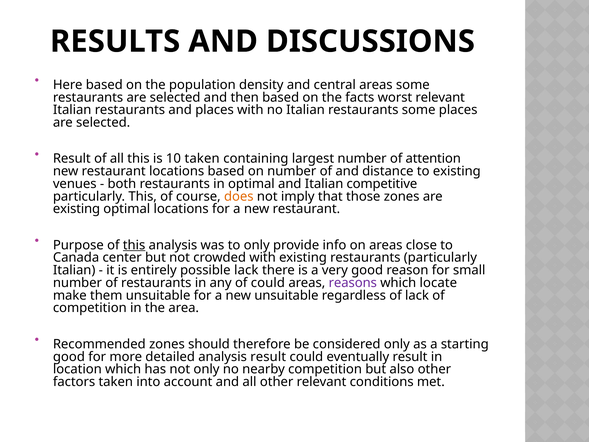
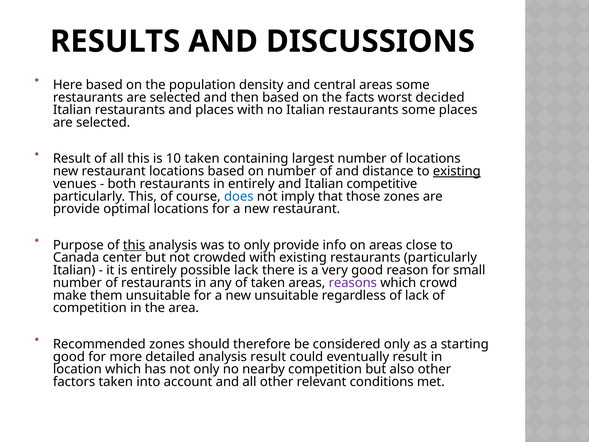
worst relevant: relevant -> decided
of attention: attention -> locations
existing at (457, 171) underline: none -> present
in optimal: optimal -> entirely
does colour: orange -> blue
existing at (76, 209): existing -> provide
of could: could -> taken
locate: locate -> crowd
